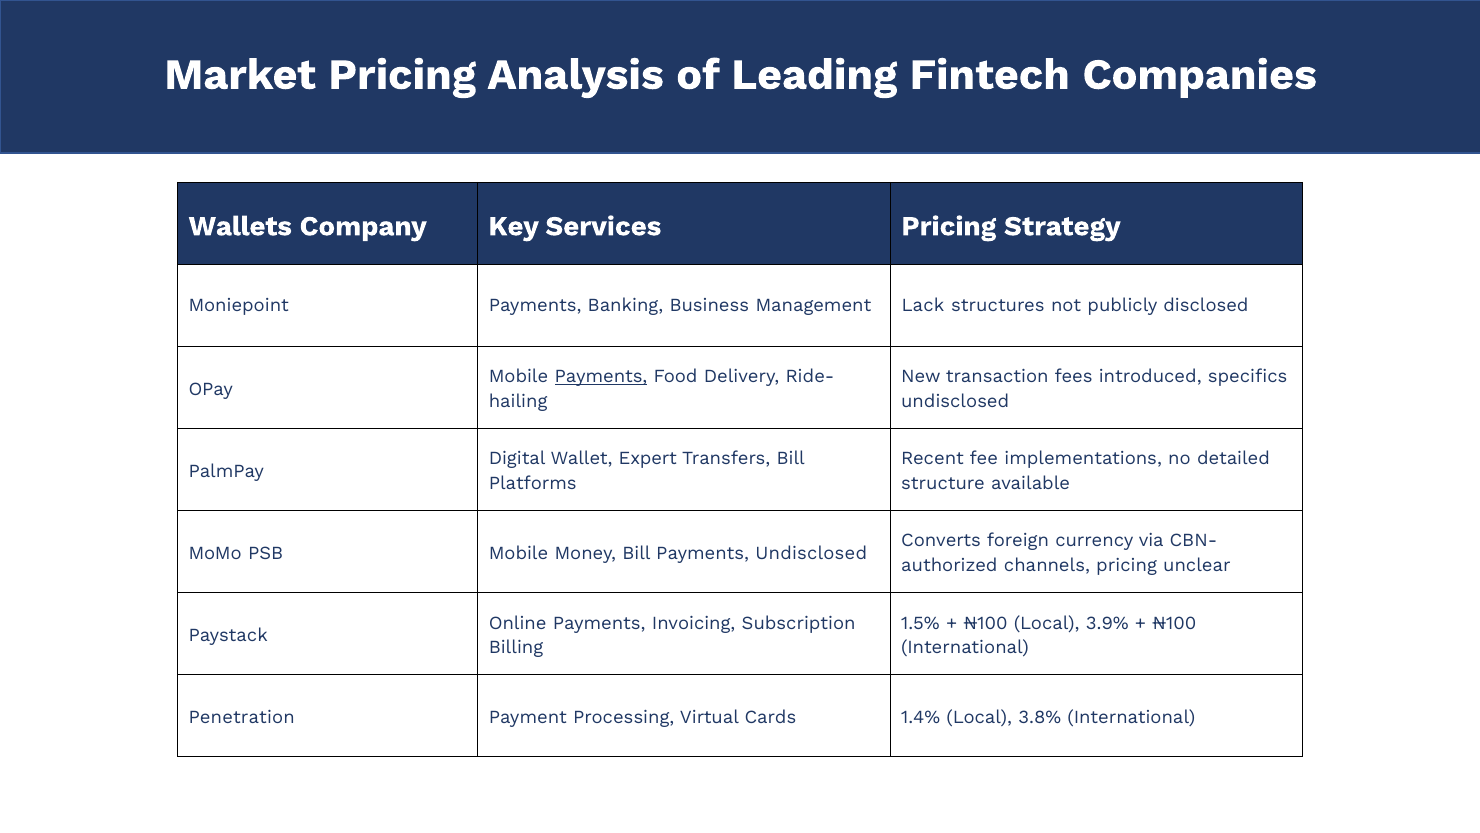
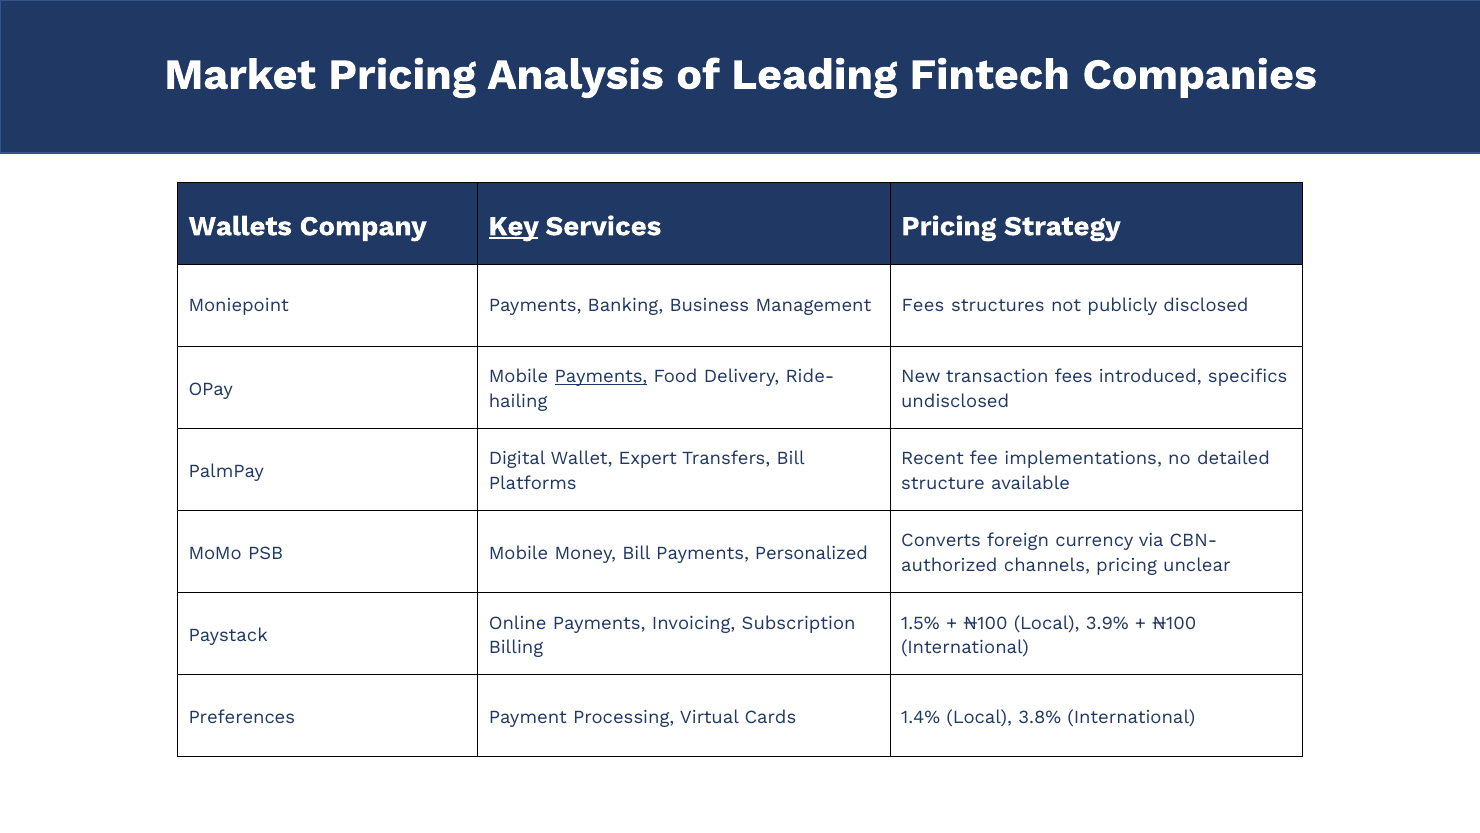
Key underline: none -> present
Management Lack: Lack -> Fees
Payments Undisclosed: Undisclosed -> Personalized
Penetration: Penetration -> Preferences
